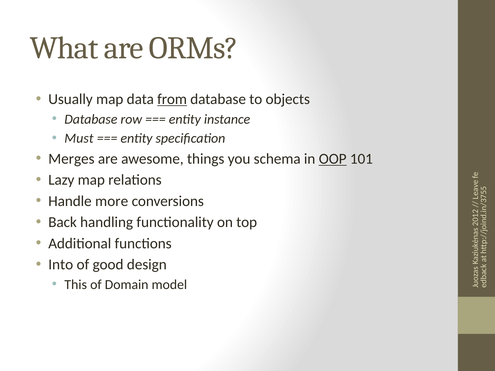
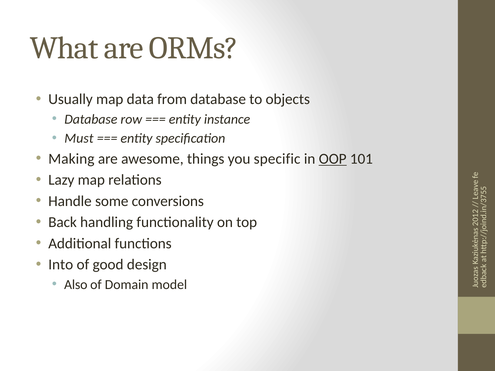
from underline: present -> none
Merges: Merges -> Making
schema: schema -> specific
more: more -> some
This: This -> Also
